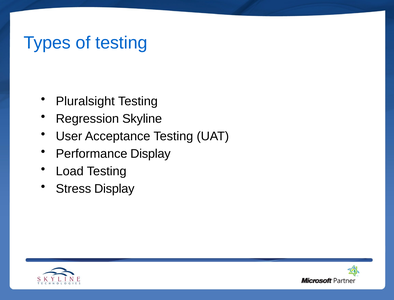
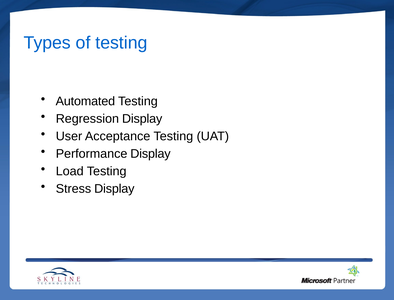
Pluralsight: Pluralsight -> Automated
Regression Skyline: Skyline -> Display
